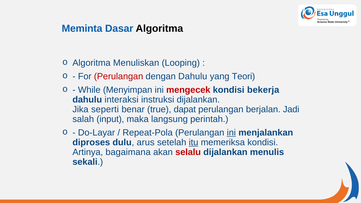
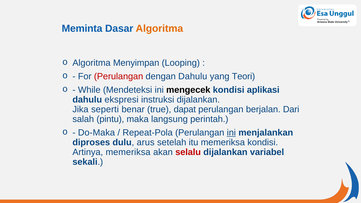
Algoritma at (159, 29) colour: black -> orange
Menuliskan: Menuliskan -> Menyimpan
Menyimpan: Menyimpan -> Mendeteksi
mengecek colour: red -> black
bekerja: bekerja -> aplikasi
interaksi: interaksi -> ekspresi
Jadi: Jadi -> Dari
input: input -> pintu
Do-Layar: Do-Layar -> Do-Maka
itu underline: present -> none
Artinya bagaimana: bagaimana -> memeriksa
menulis: menulis -> variabel
